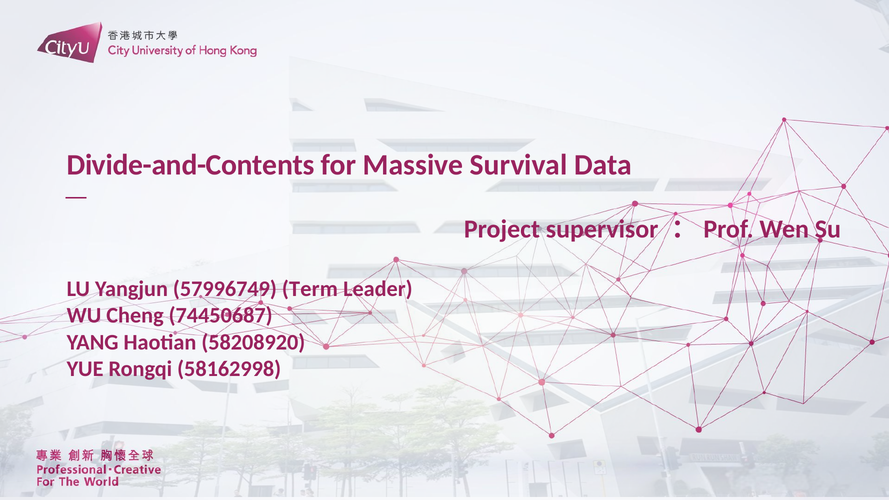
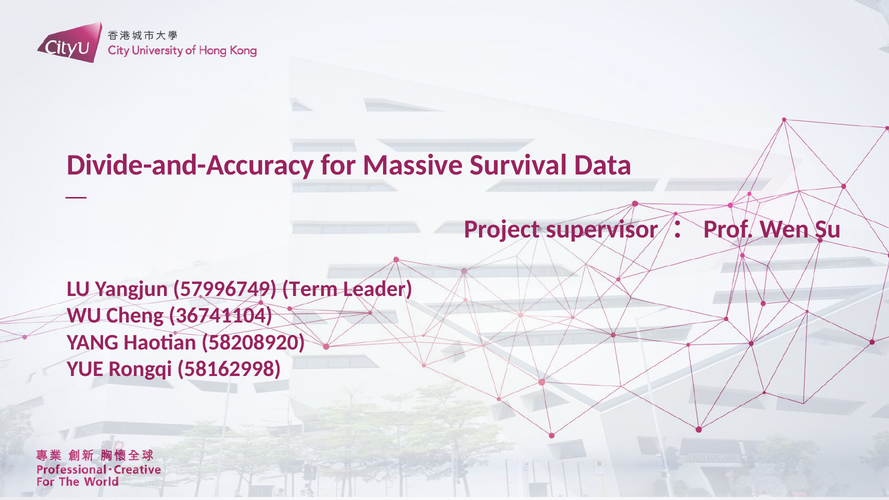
Divide-and-Contents: Divide-and-Contents -> Divide-and-Accuracy
74450687: 74450687 -> 36741104
